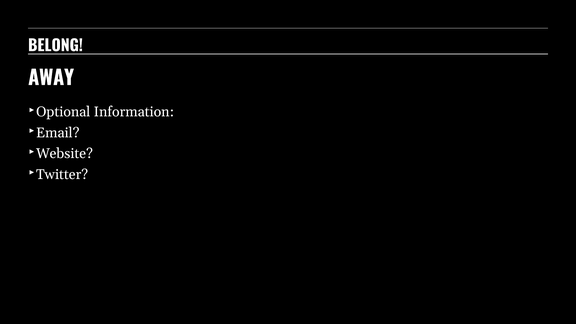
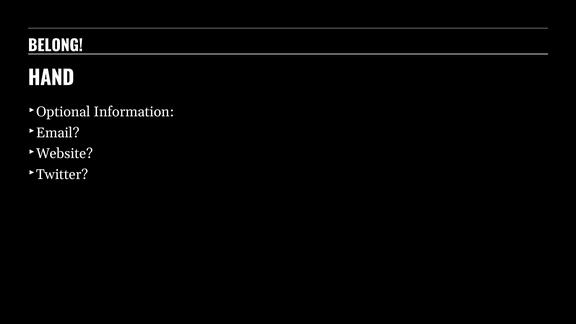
AWAY: AWAY -> HAND
